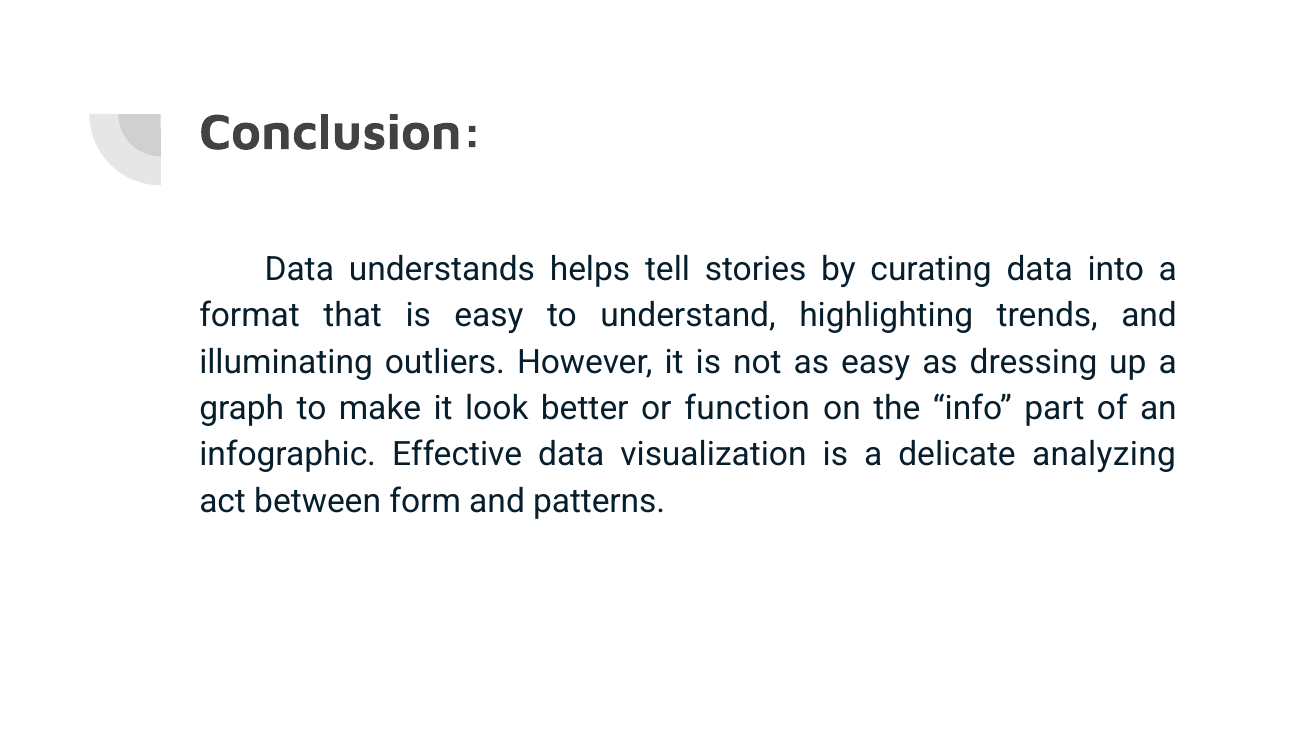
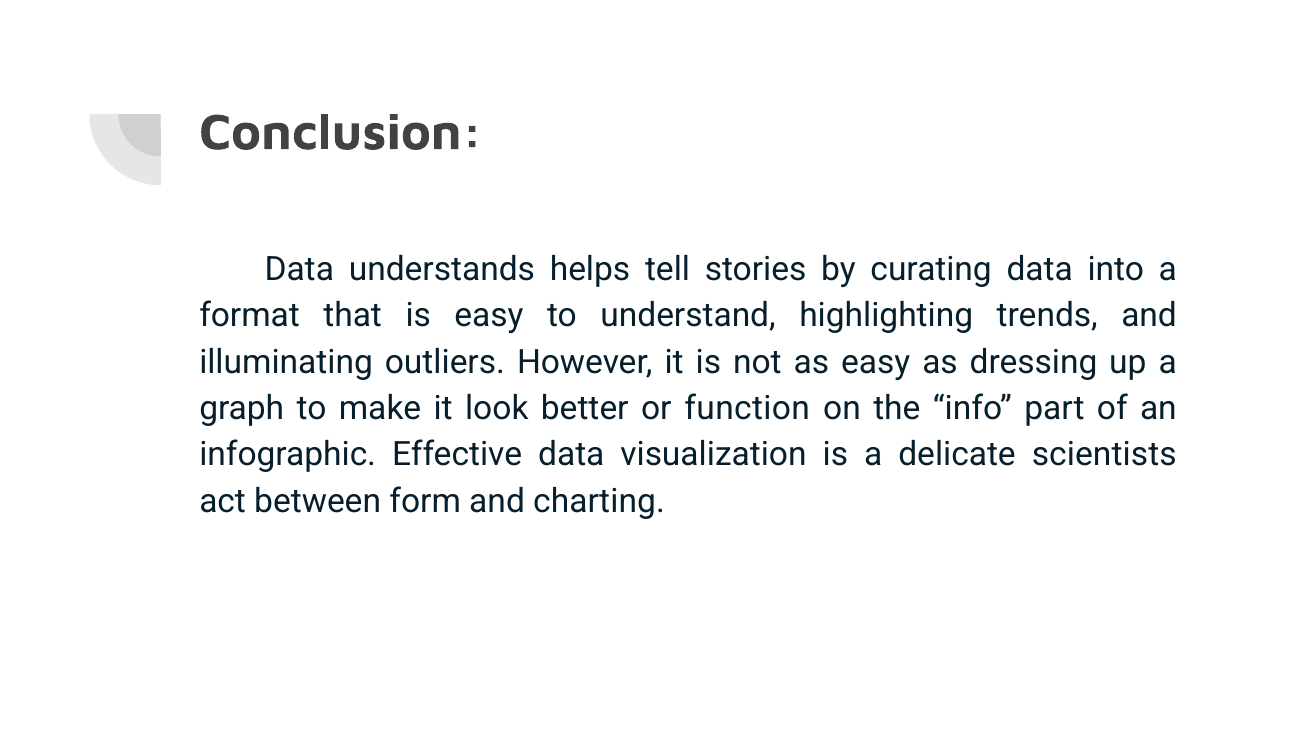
analyzing: analyzing -> scientists
patterns: patterns -> charting
